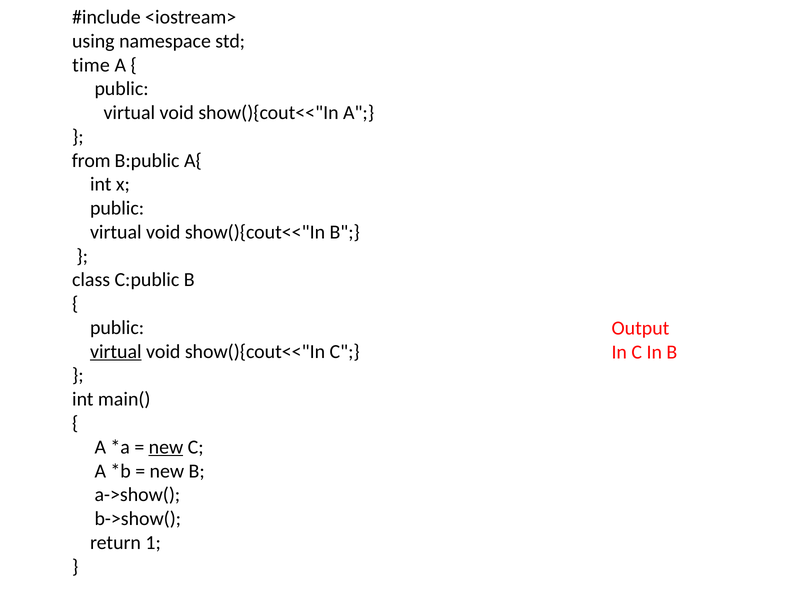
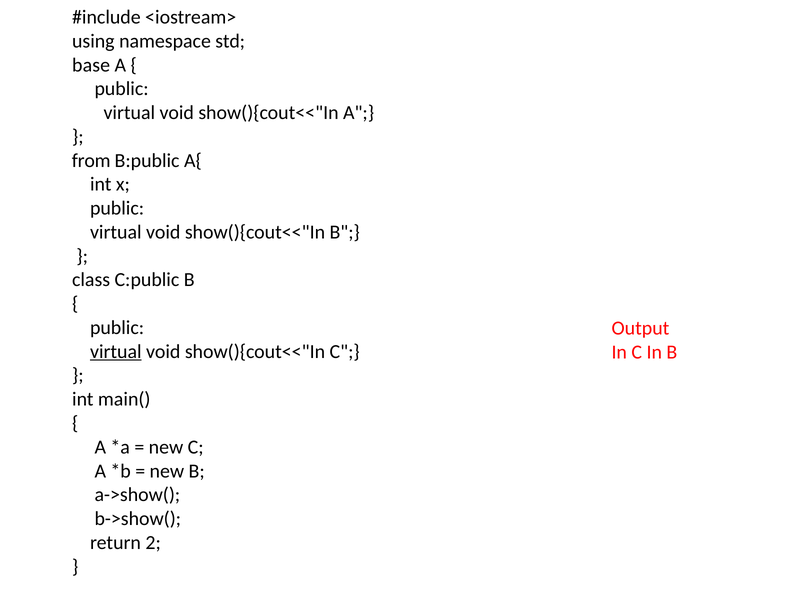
time: time -> base
new at (166, 447) underline: present -> none
1: 1 -> 2
